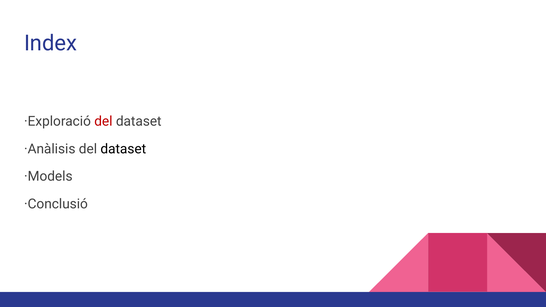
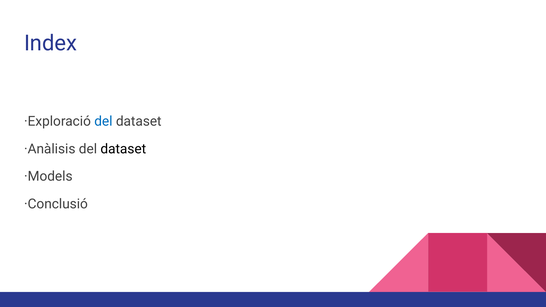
del at (103, 122) colour: red -> blue
